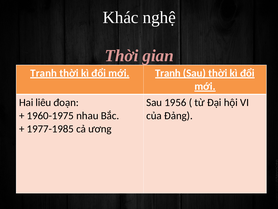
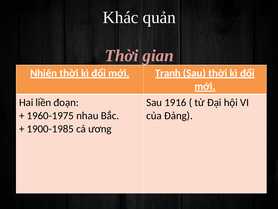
nghệ: nghệ -> quản
Tranh at (44, 73): Tranh -> Nhiên
liêu: liêu -> liền
1956: 1956 -> 1916
1977-1985: 1977-1985 -> 1900-1985
